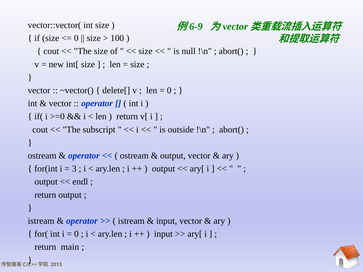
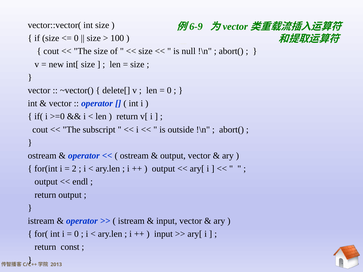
3: 3 -> 2
main: main -> const
